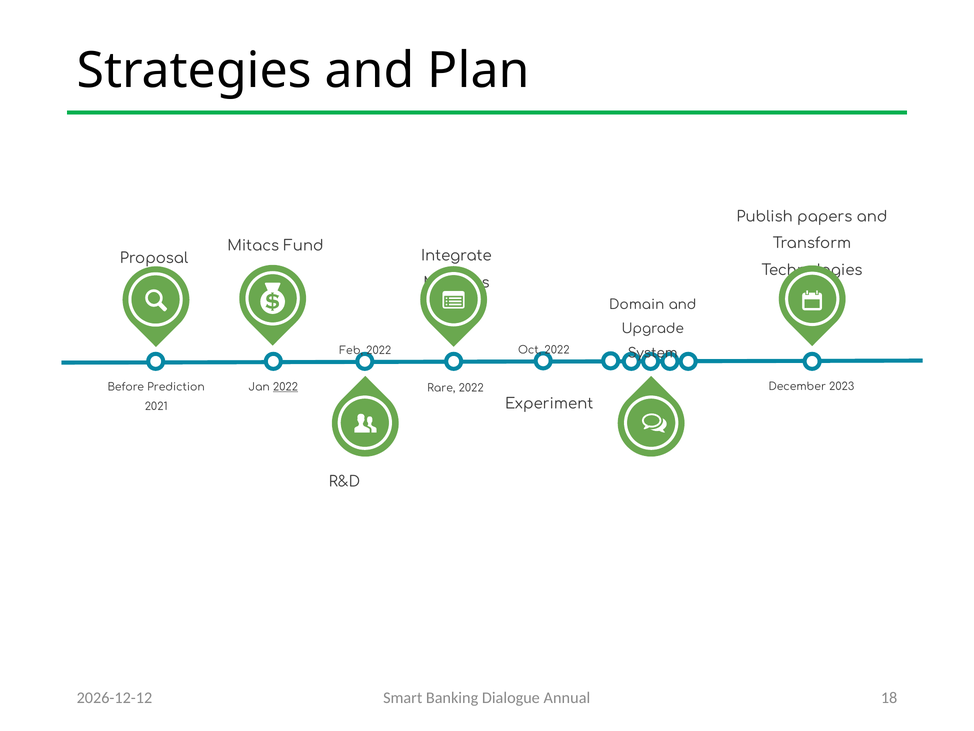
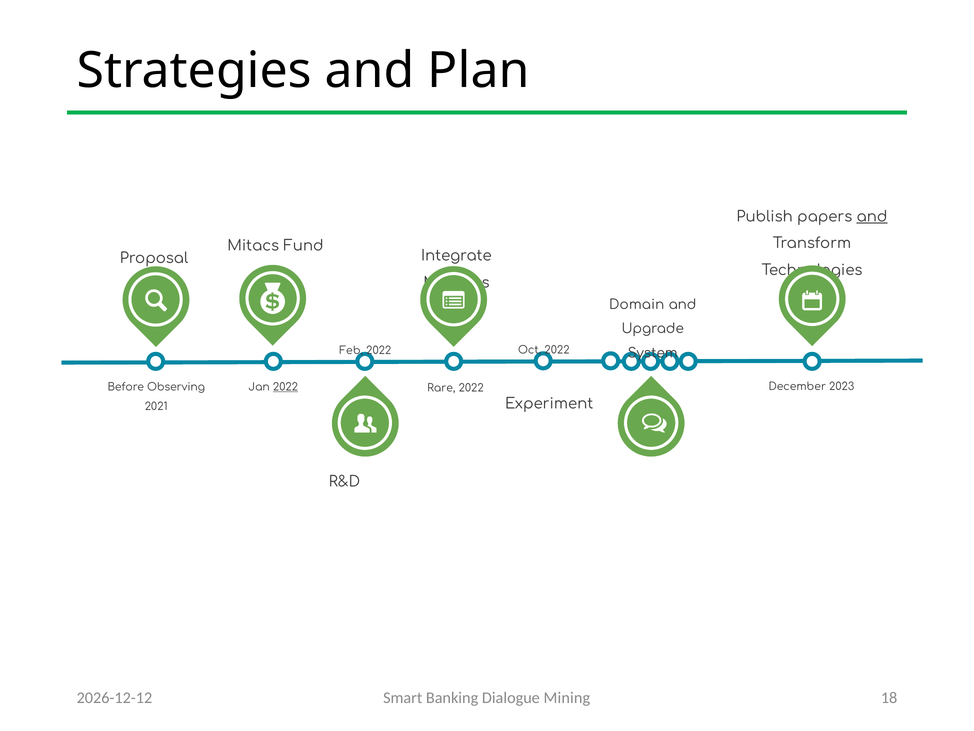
and at (872, 217) underline: none -> present
Prediction: Prediction -> Observing
Annual: Annual -> Mining
